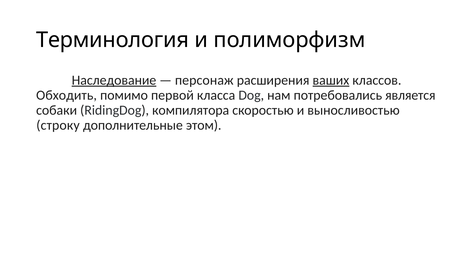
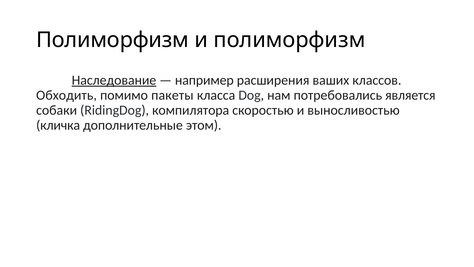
Терминология at (113, 40): Терминология -> Полиморфизм
персонаж: персонаж -> например
ваших underline: present -> none
первой: первой -> пакеты
строку: строку -> кличка
